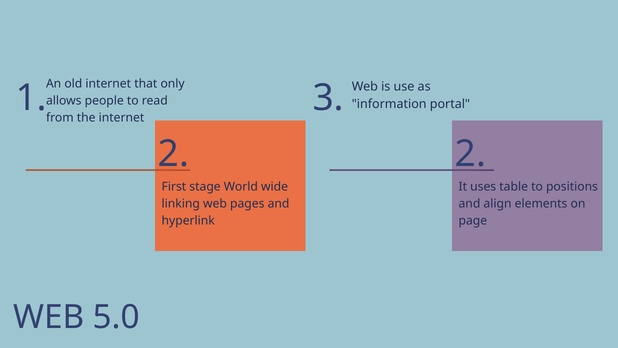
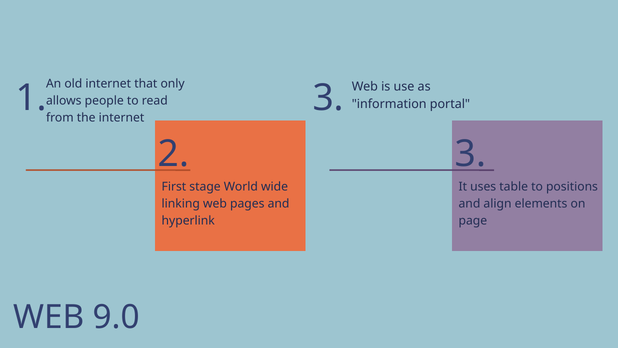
2 2: 2 -> 3
5.0: 5.0 -> 9.0
